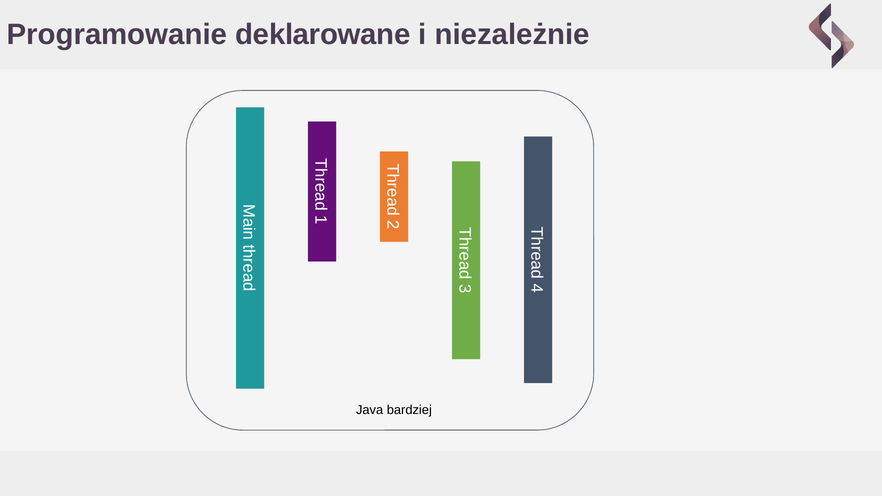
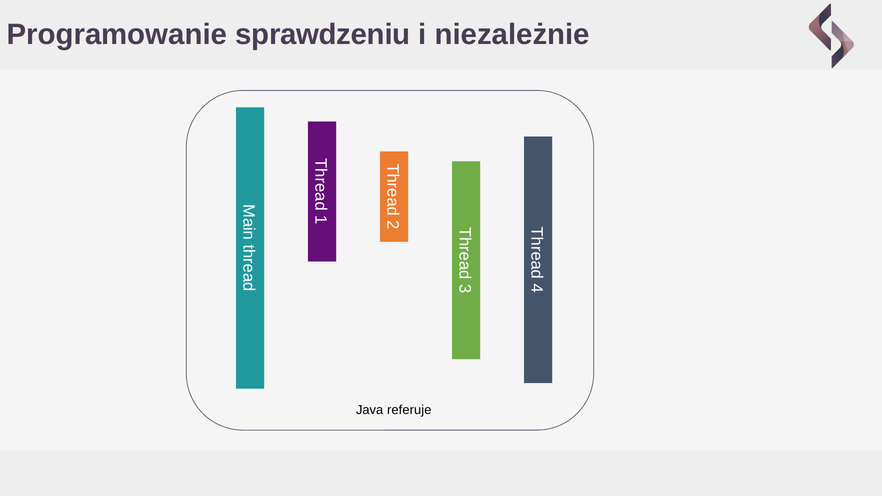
deklarowane: deklarowane -> sprawdzeniu
bardziej: bardziej -> referuje
